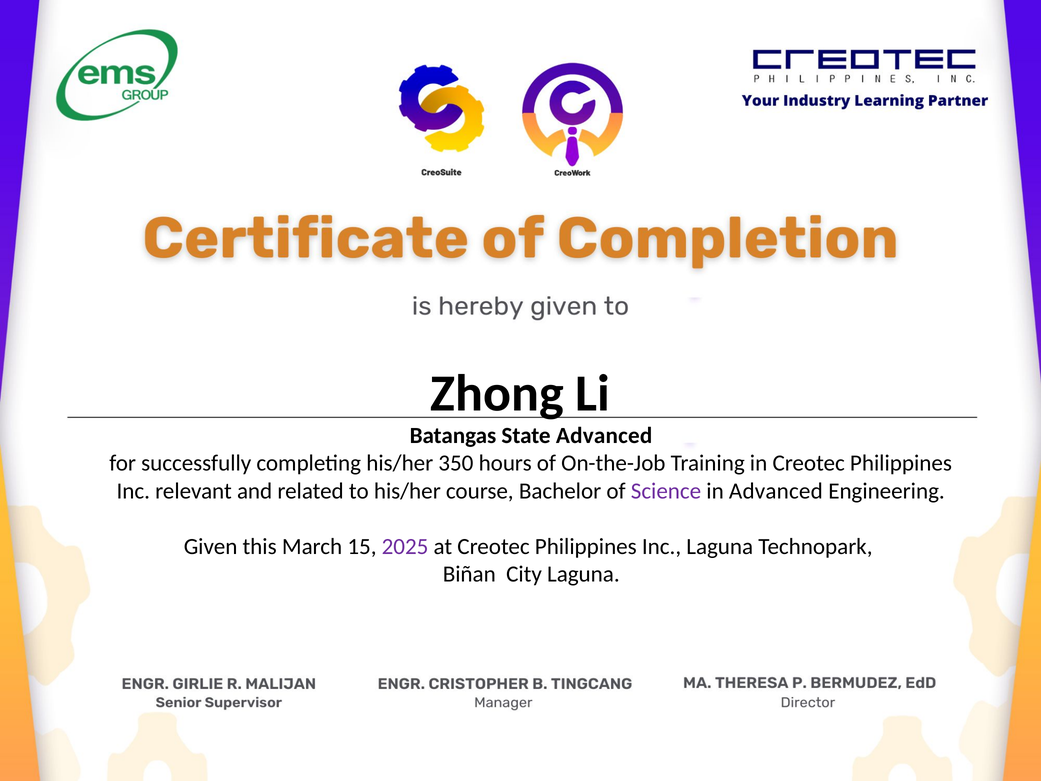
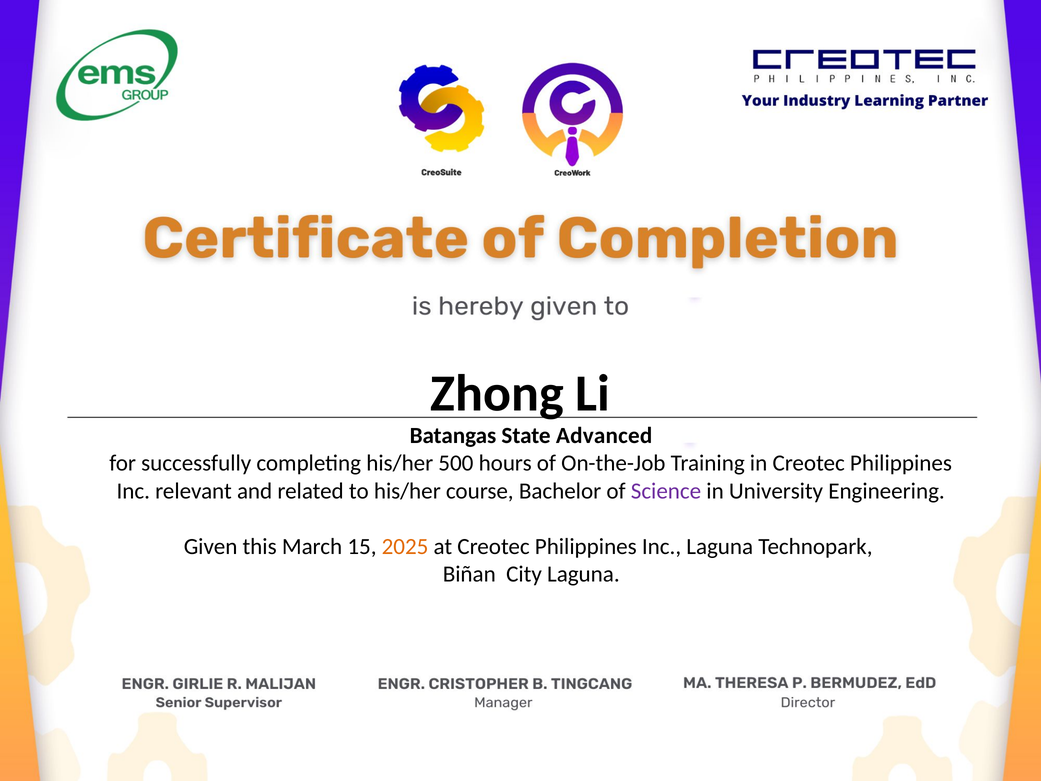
350: 350 -> 500
in Advanced: Advanced -> University
2025 colour: purple -> orange
